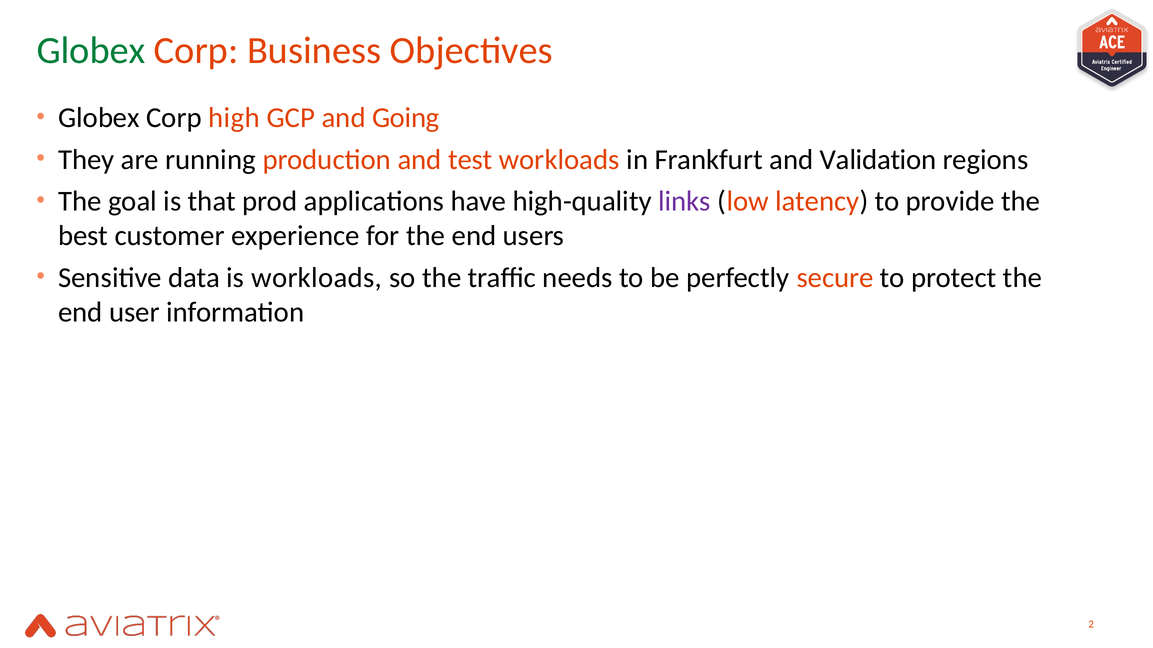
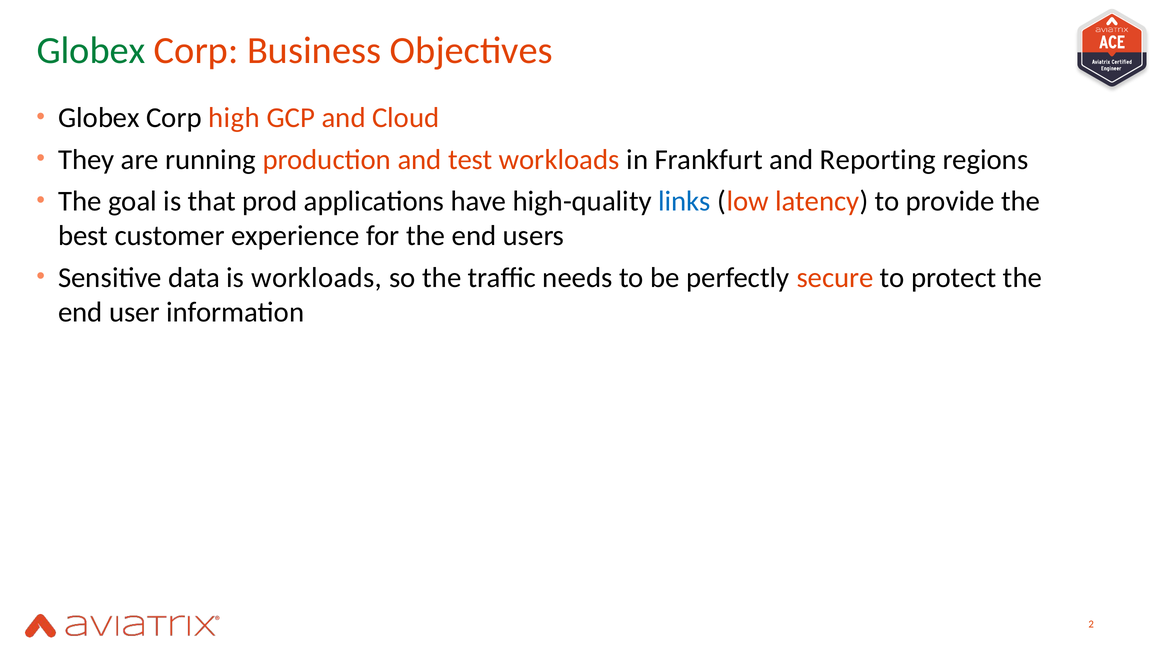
Going: Going -> Cloud
Validation: Validation -> Reporting
links colour: purple -> blue
